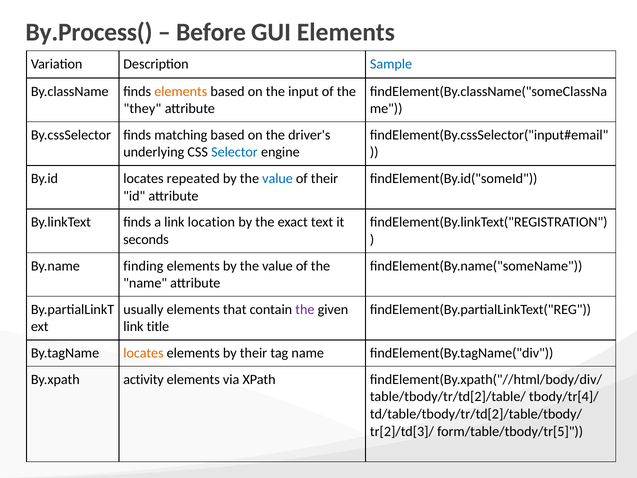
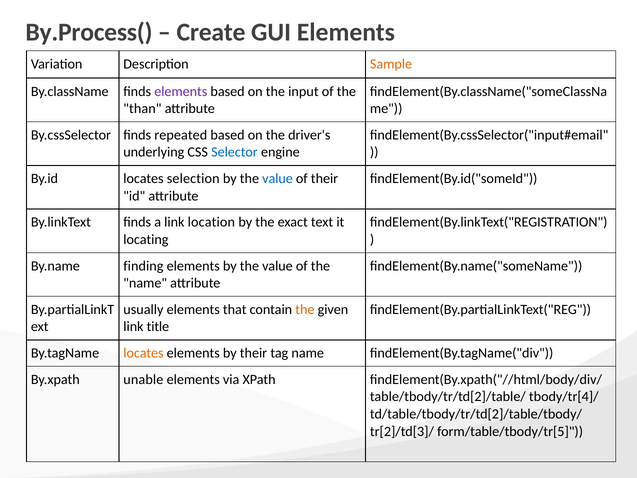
Before: Before -> Create
Sample colour: blue -> orange
elements at (181, 91) colour: orange -> purple
they: they -> than
matching: matching -> repeated
repeated: repeated -> selection
seconds: seconds -> locating
the at (305, 309) colour: purple -> orange
activity: activity -> unable
